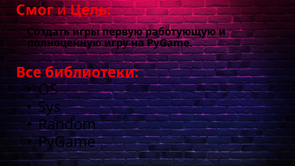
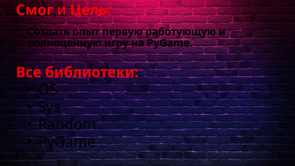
игры: игры -> опыт
